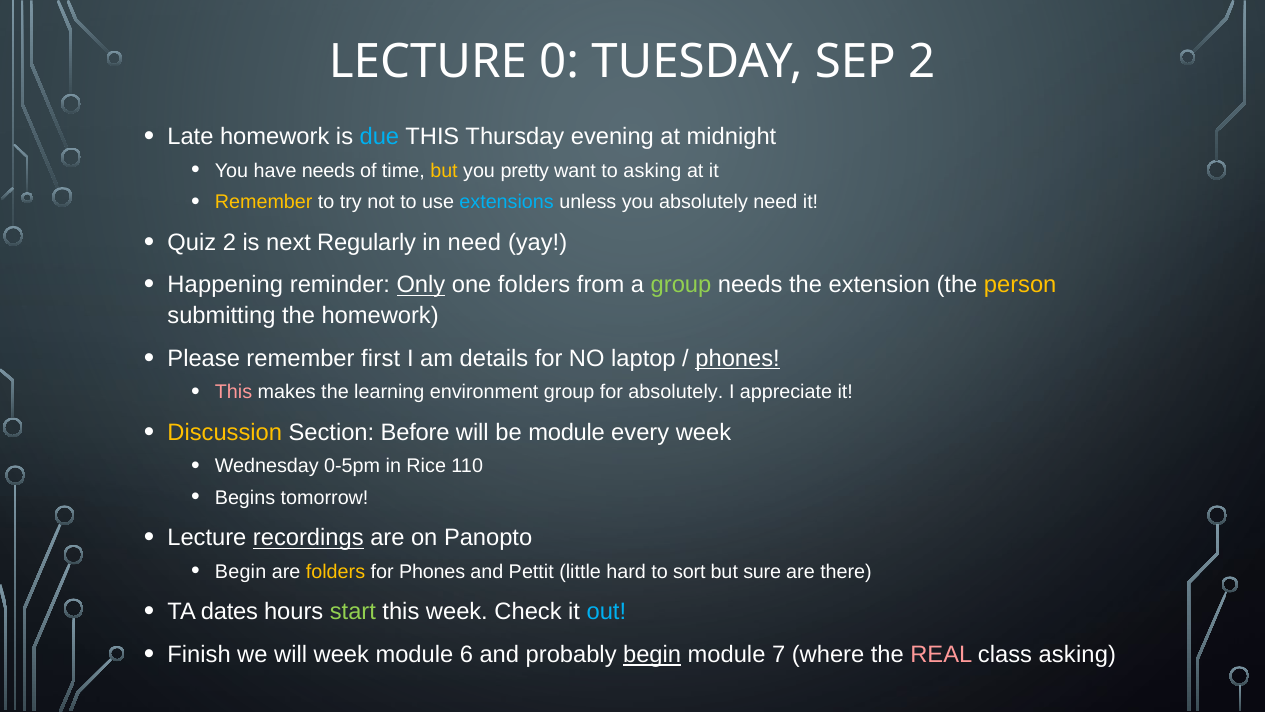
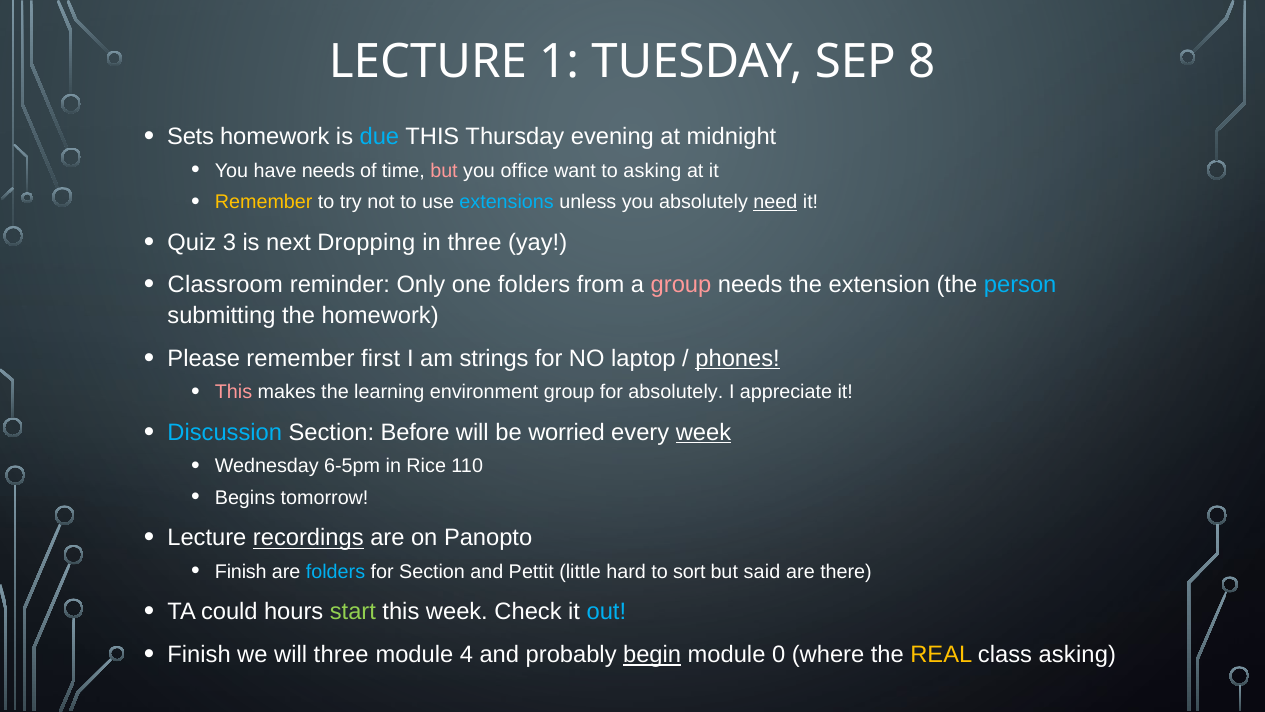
0: 0 -> 1
SEP 2: 2 -> 8
Late: Late -> Sets
but at (444, 170) colour: yellow -> pink
pretty: pretty -> office
need at (775, 202) underline: none -> present
Quiz 2: 2 -> 3
Regularly: Regularly -> Dropping
in need: need -> three
Happening: Happening -> Classroom
Only underline: present -> none
group at (681, 285) colour: light green -> pink
person colour: yellow -> light blue
details: details -> strings
Discussion colour: yellow -> light blue
be module: module -> worried
week at (703, 432) underline: none -> present
0-5pm: 0-5pm -> 6-5pm
Begin at (241, 571): Begin -> Finish
folders at (336, 571) colour: yellow -> light blue
for Phones: Phones -> Section
sure: sure -> said
dates: dates -> could
will week: week -> three
6: 6 -> 4
7: 7 -> 0
REAL colour: pink -> yellow
